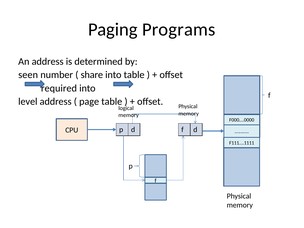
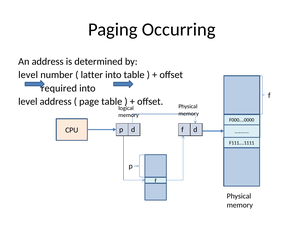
Programs: Programs -> Occurring
seen at (28, 75): seen -> level
share: share -> latter
